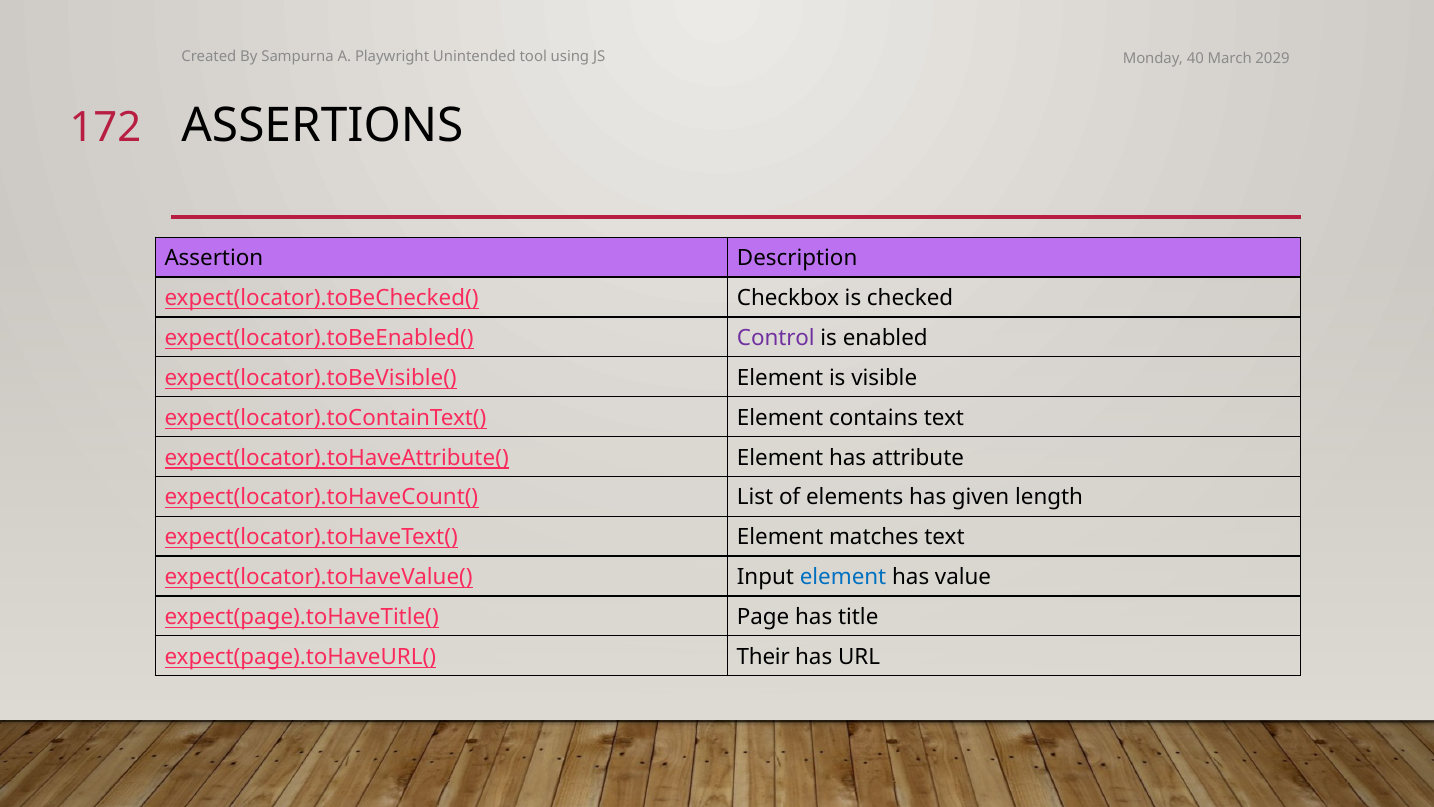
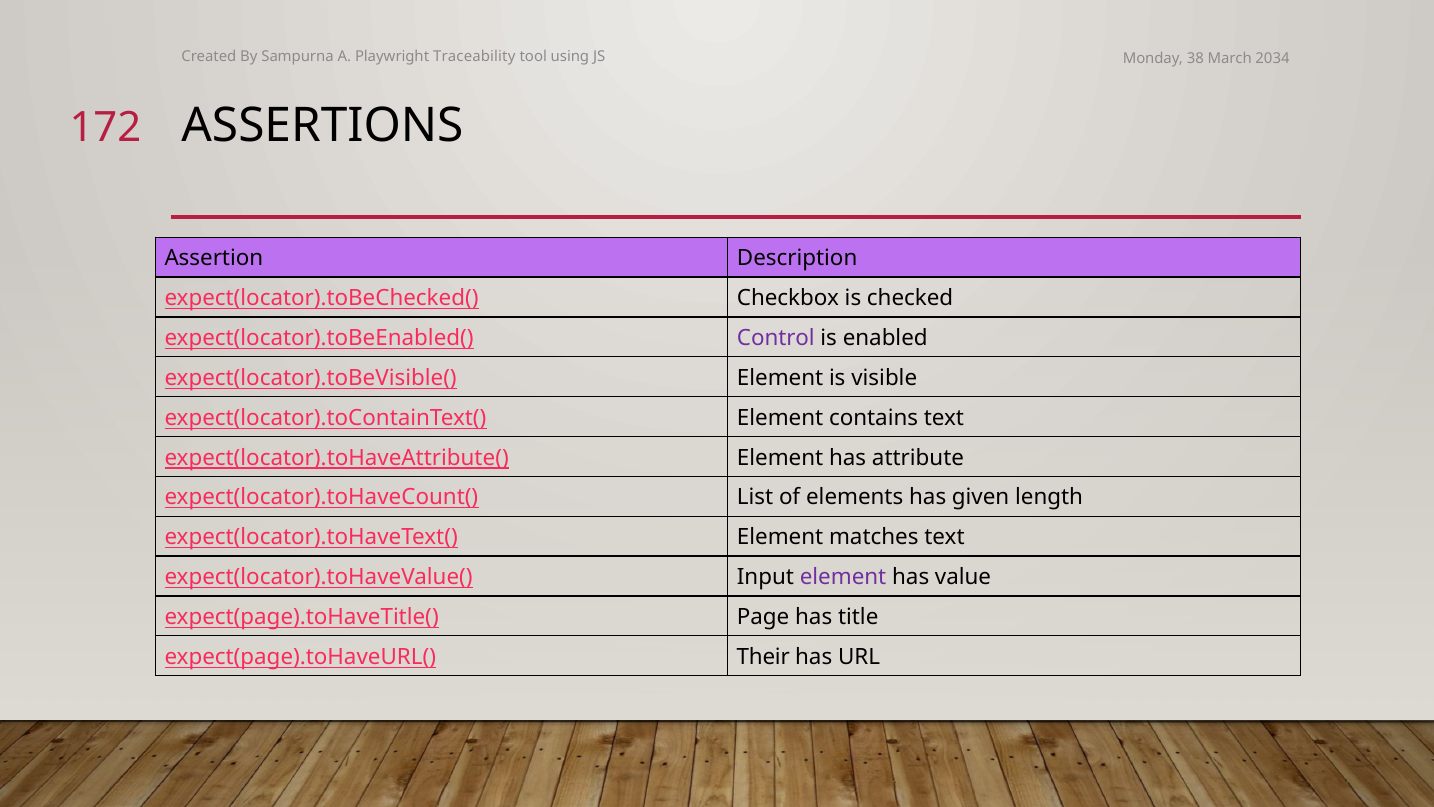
Unintended: Unintended -> Traceability
40: 40 -> 38
2029: 2029 -> 2034
element at (843, 577) colour: blue -> purple
